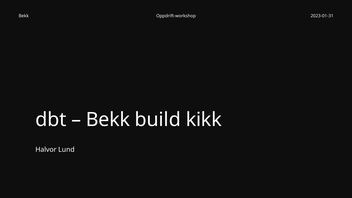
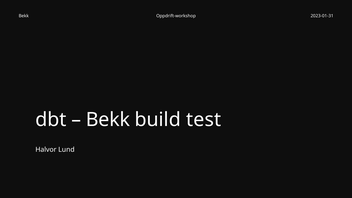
kikk: kikk -> test
